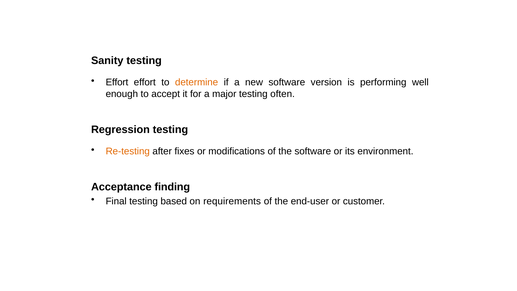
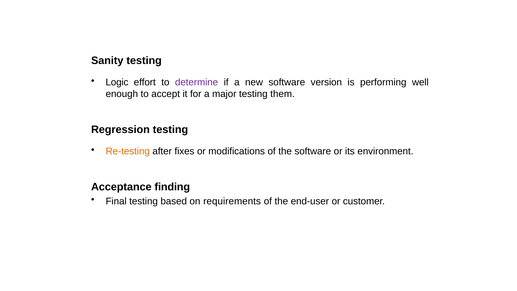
Effort at (117, 82): Effort -> Logic
determine colour: orange -> purple
often: often -> them
